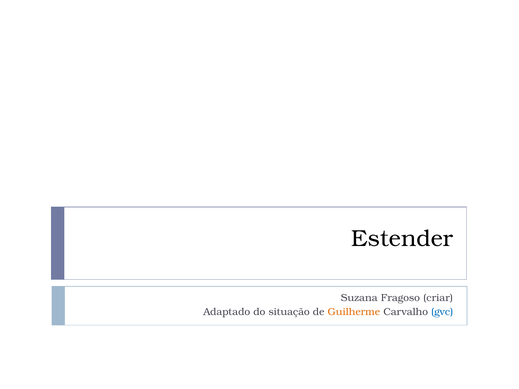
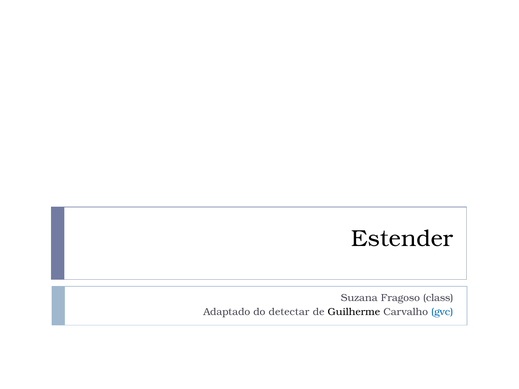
criar: criar -> class
situação: situação -> detectar
Guilherme colour: orange -> black
